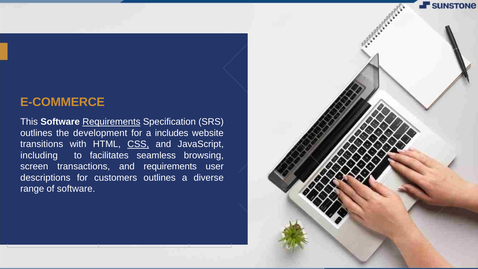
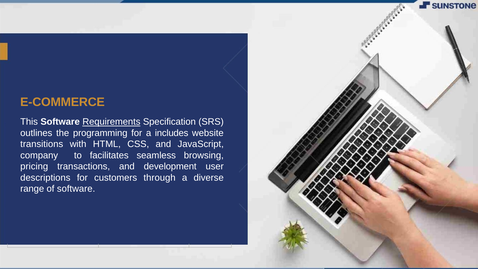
development: development -> programming
CSS underline: present -> none
including: including -> company
screen: screen -> pricing
and requirements: requirements -> development
customers outlines: outlines -> through
